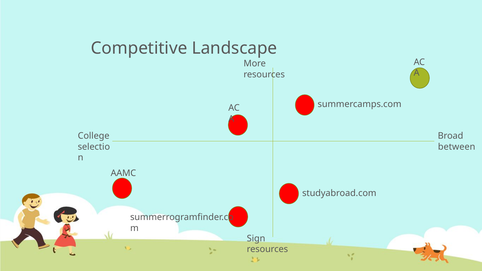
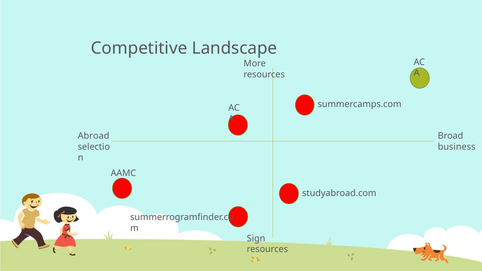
College: College -> Abroad
between: between -> business
